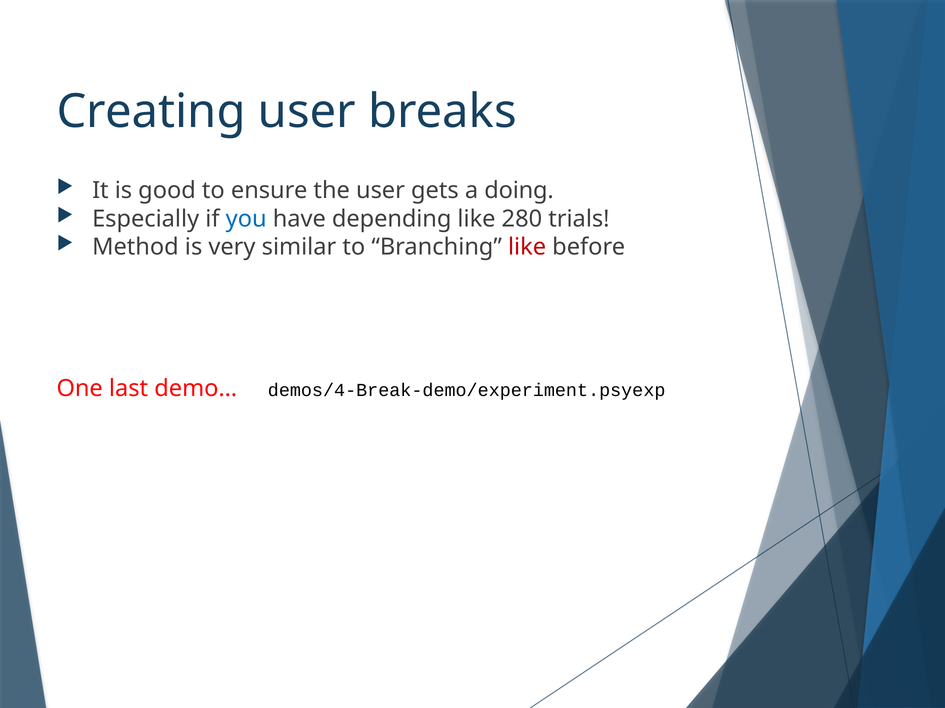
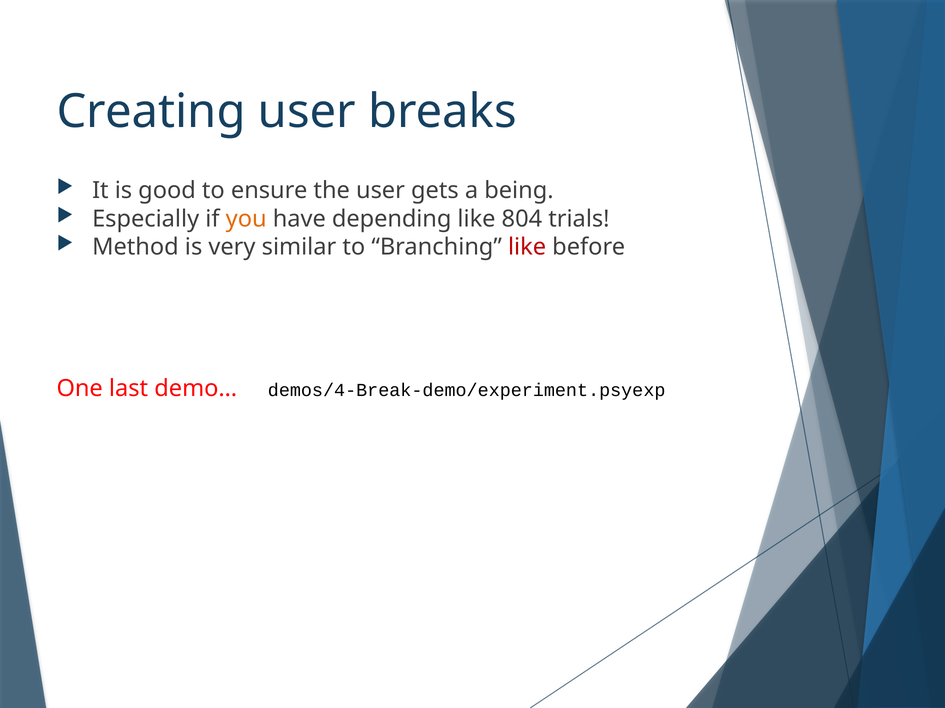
doing: doing -> being
you colour: blue -> orange
280: 280 -> 804
